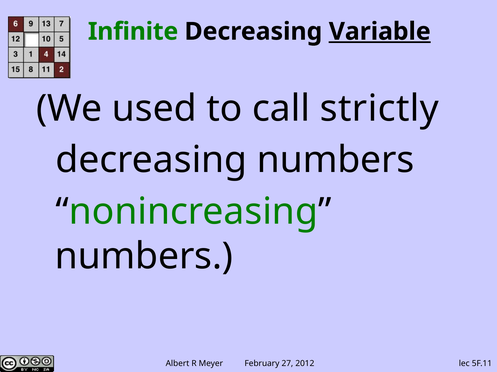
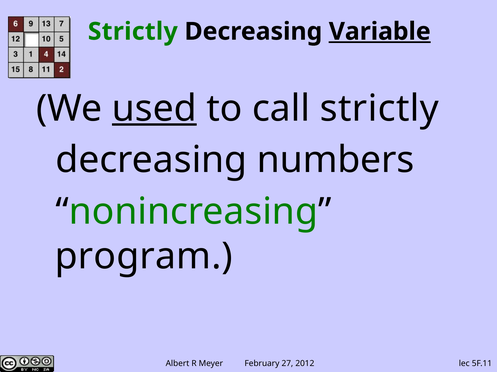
Infinite at (133, 32): Infinite -> Strictly
used underline: none -> present
numbers at (144, 257): numbers -> program
